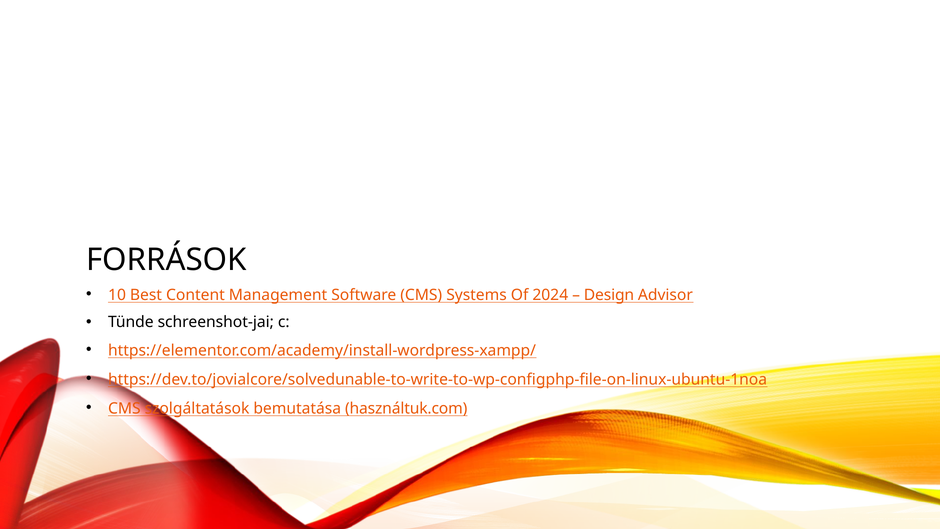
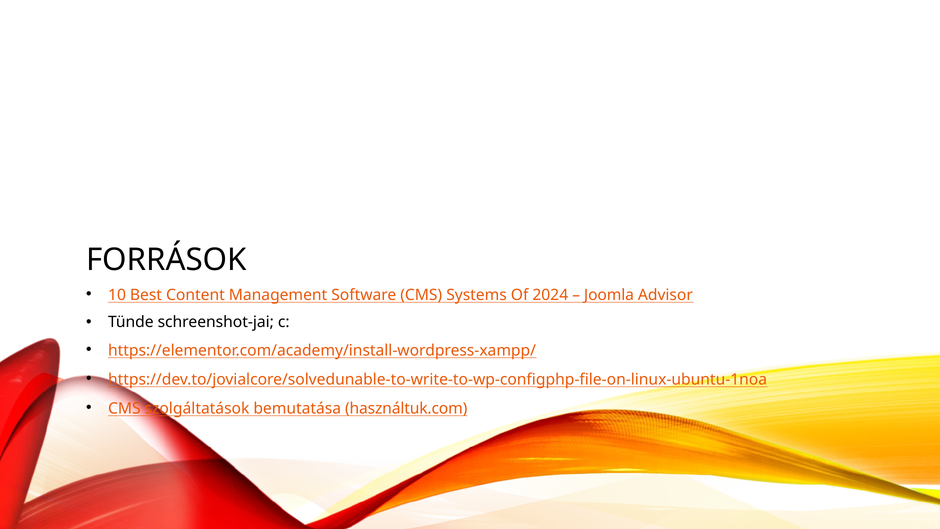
Design: Design -> Joomla
